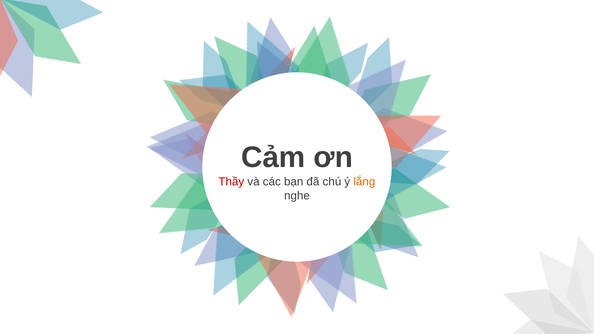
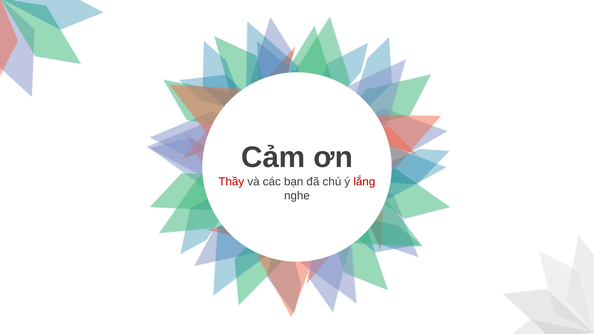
lắng colour: orange -> red
